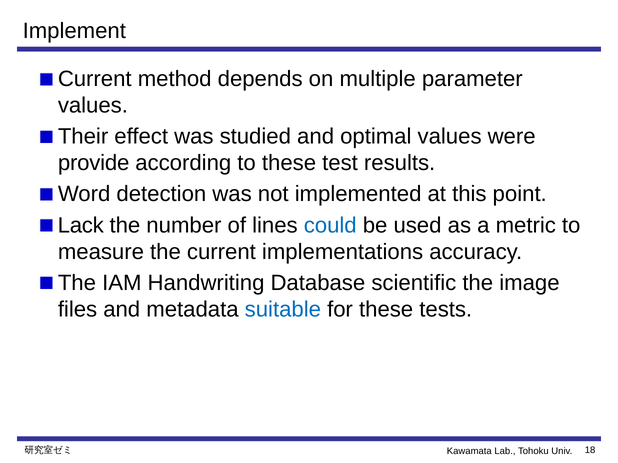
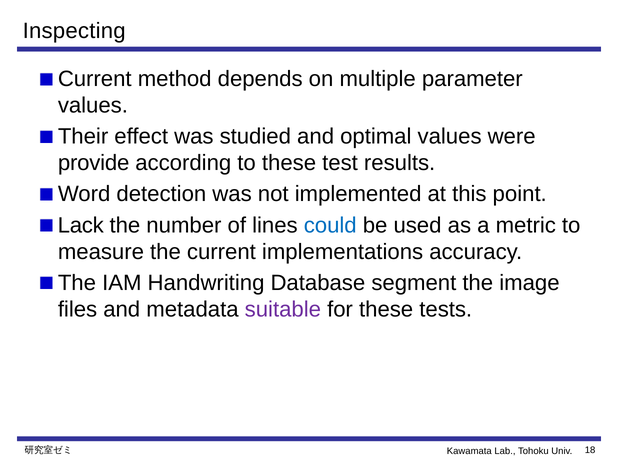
Implement: Implement -> Inspecting
scientific: scientific -> segment
suitable colour: blue -> purple
